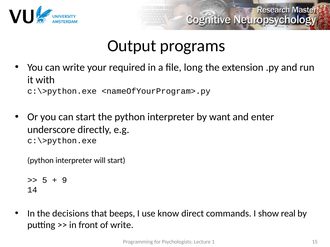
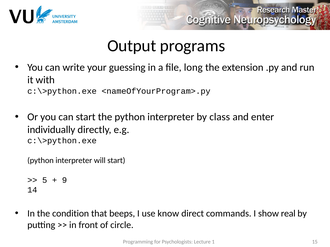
required: required -> guessing
want: want -> class
underscore: underscore -> individually
decisions: decisions -> condition
of write: write -> circle
